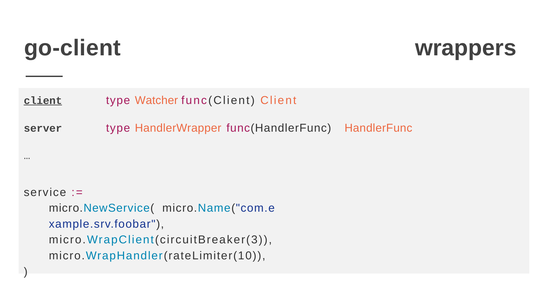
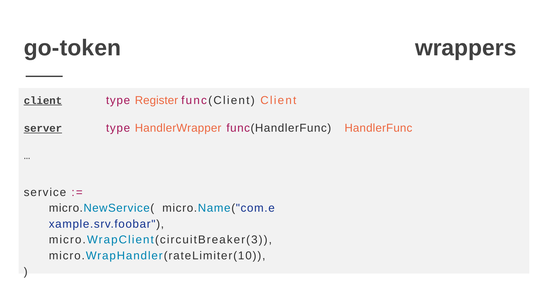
go-client: go-client -> go-token
Watcher: Watcher -> Register
server underline: none -> present
